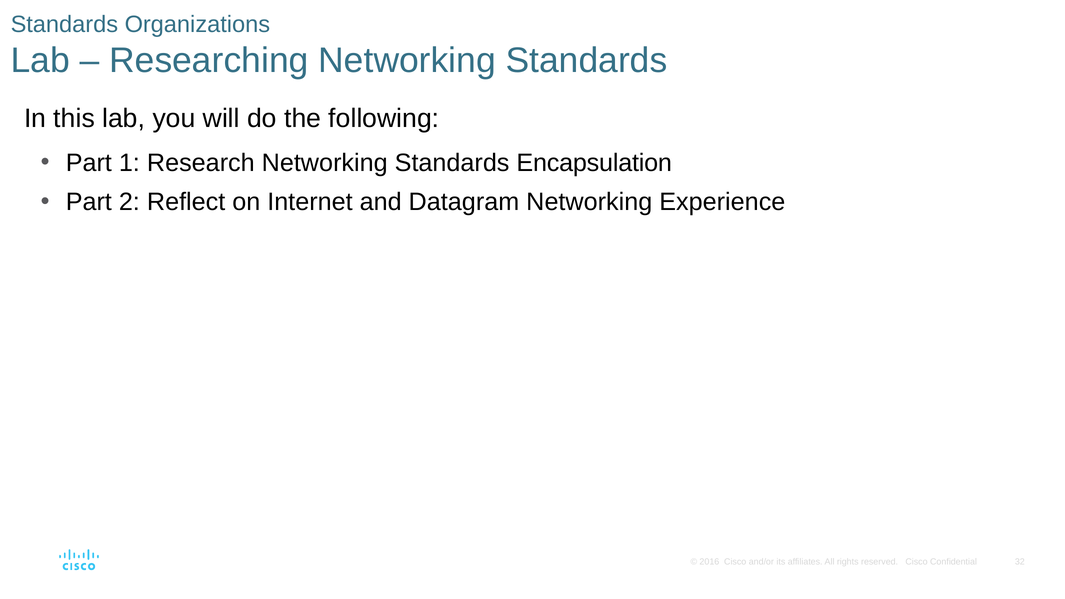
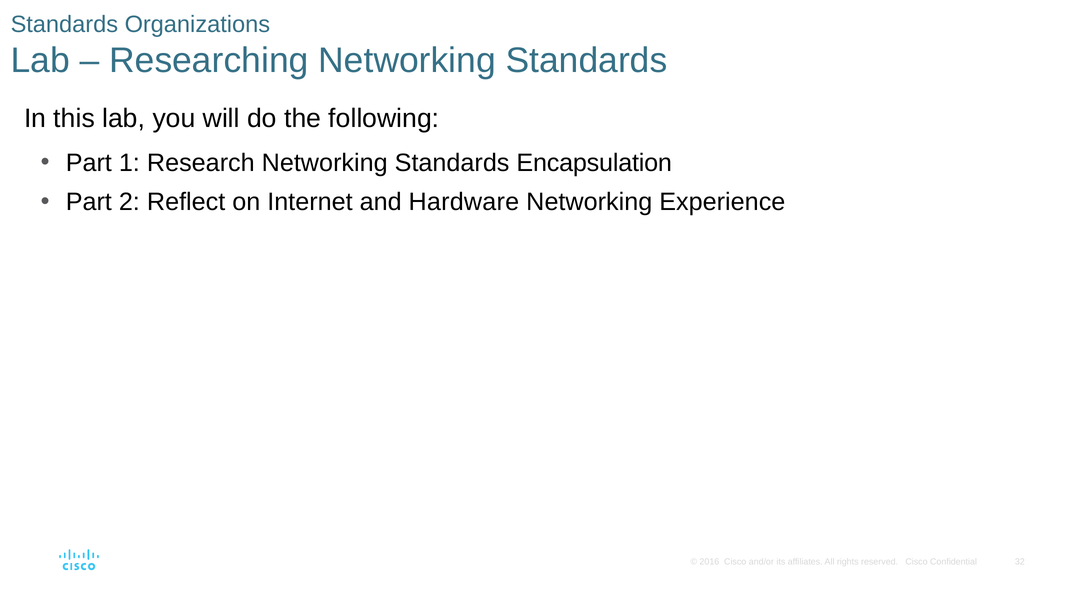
Datagram: Datagram -> Hardware
